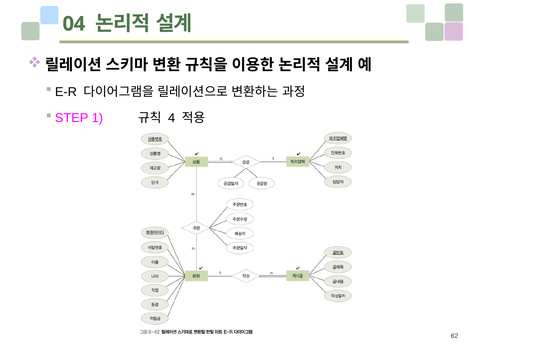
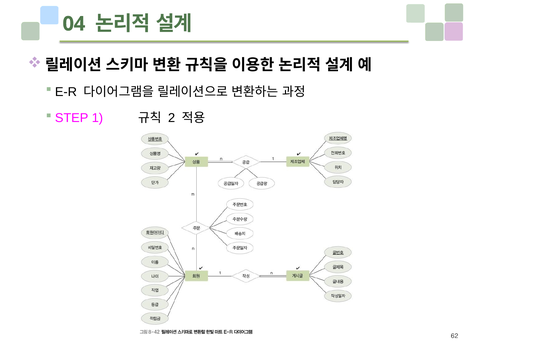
4: 4 -> 2
